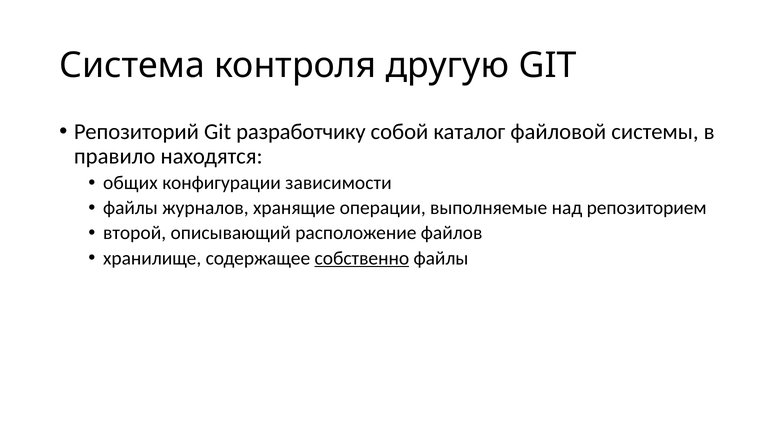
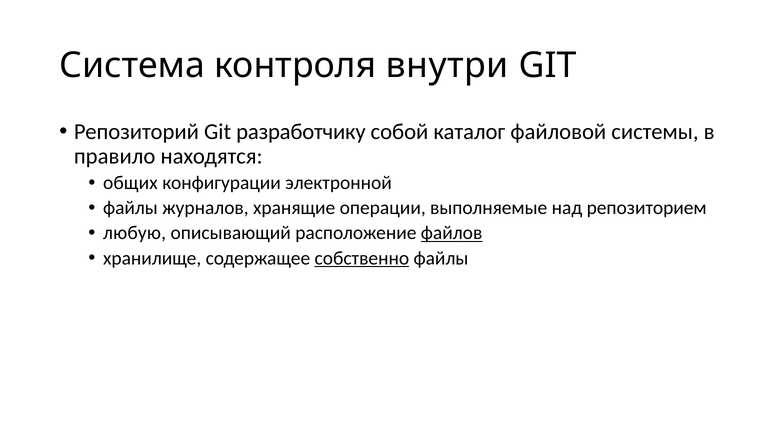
другую: другую -> внутри
зависимости: зависимости -> электронной
второй: второй -> любую
файлов underline: none -> present
